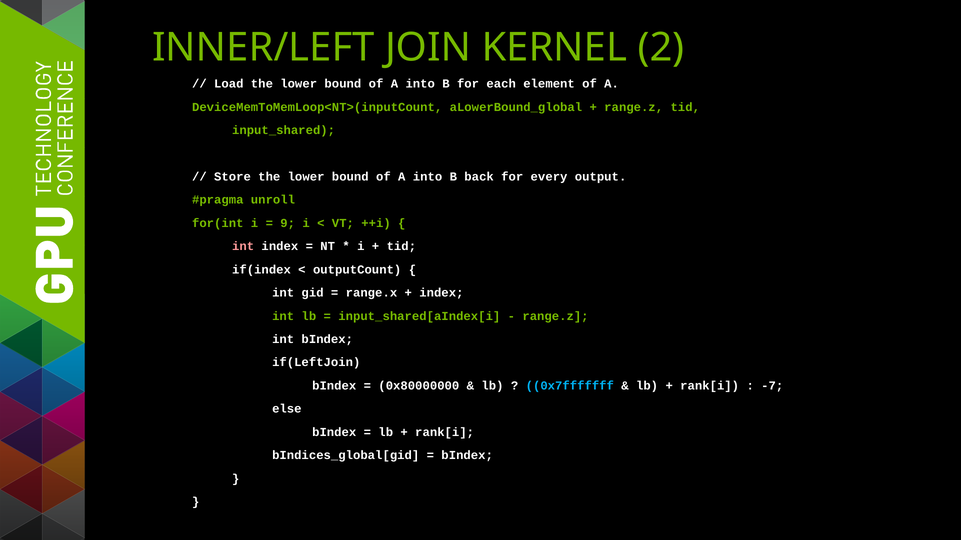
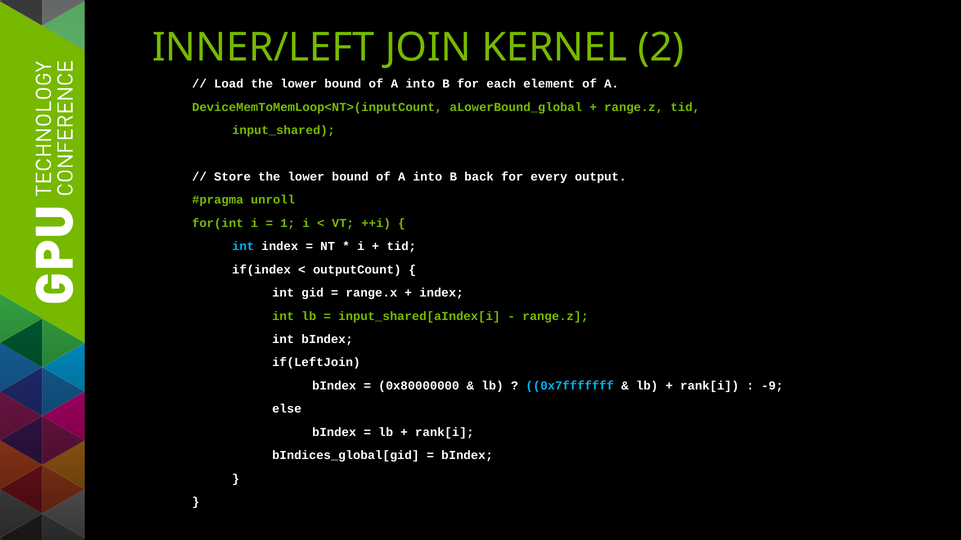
9: 9 -> 1
int at (243, 247) colour: pink -> light blue
-7: -7 -> -9
